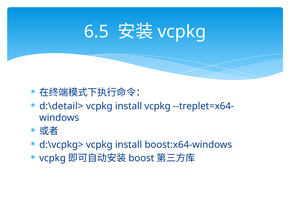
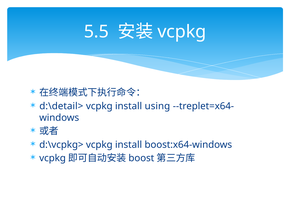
6.5: 6.5 -> 5.5
install vcpkg: vcpkg -> using
